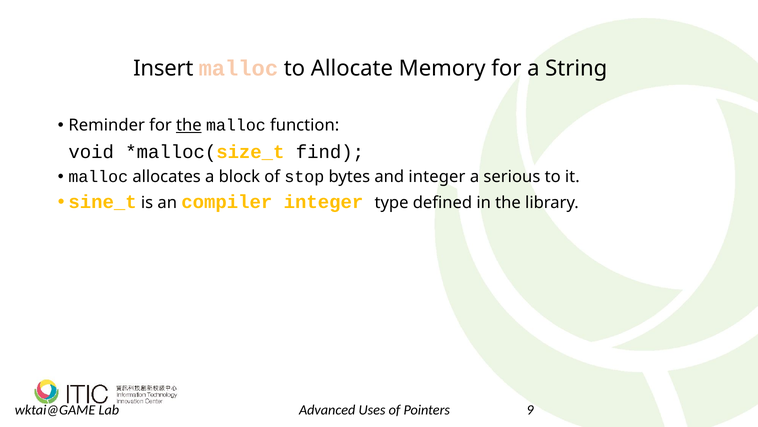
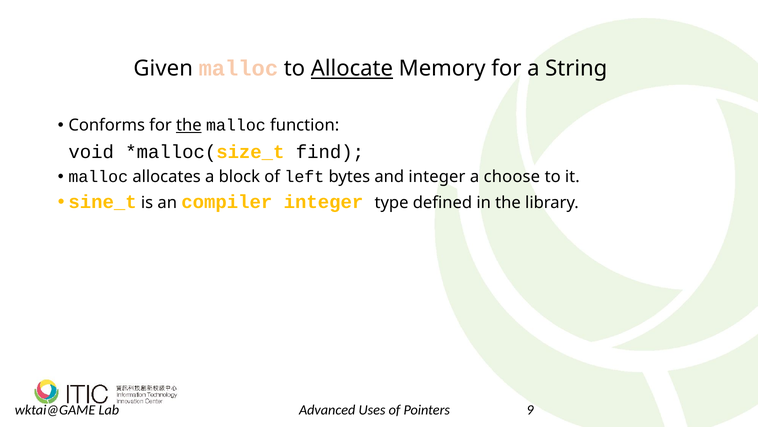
Insert: Insert -> Given
Allocate underline: none -> present
Reminder: Reminder -> Conforms
stop: stop -> left
serious: serious -> choose
